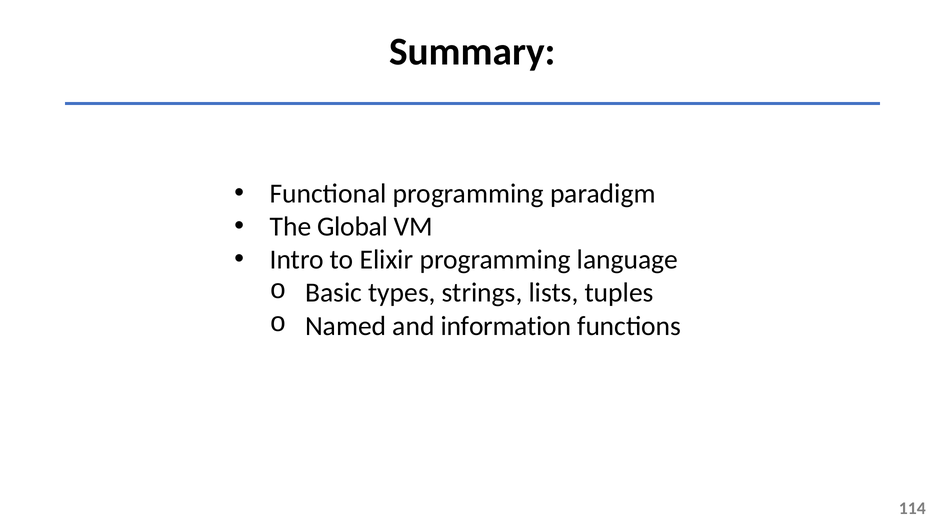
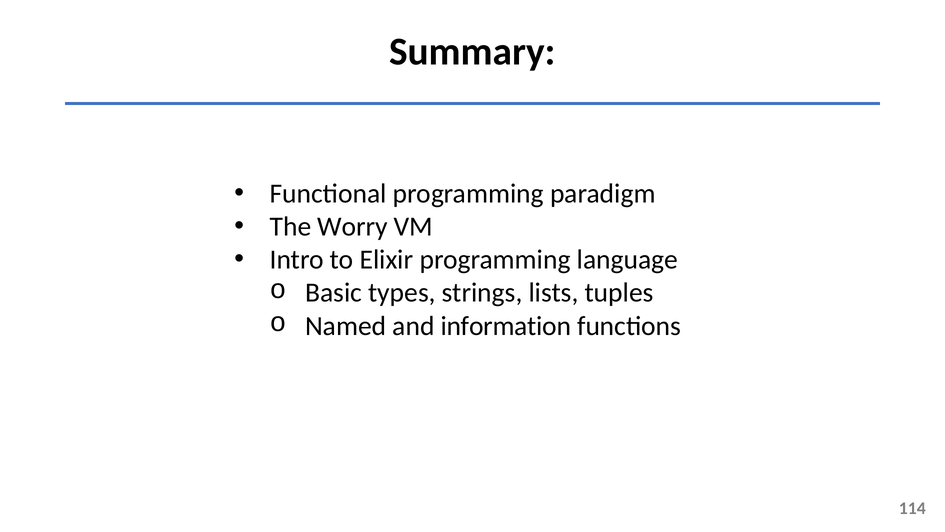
Global: Global -> Worry
